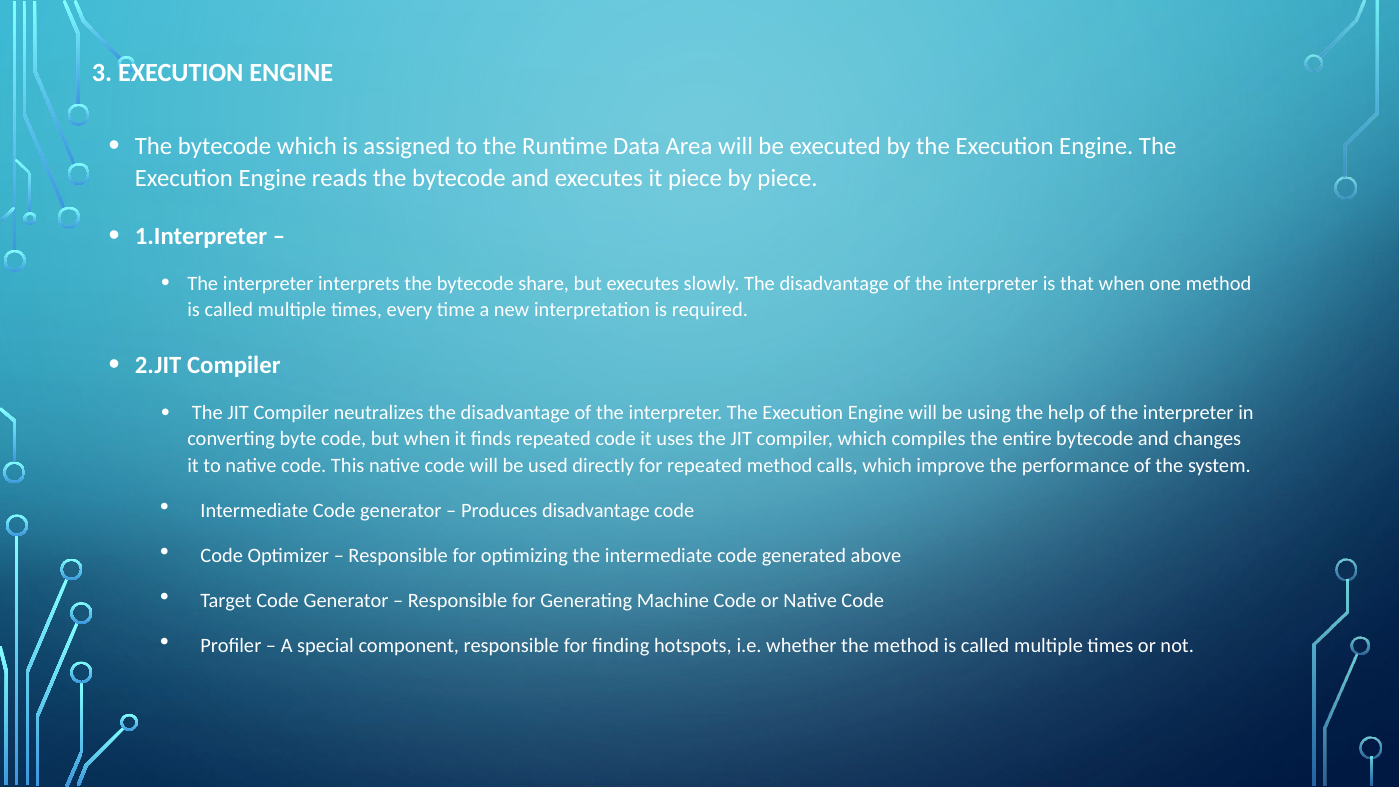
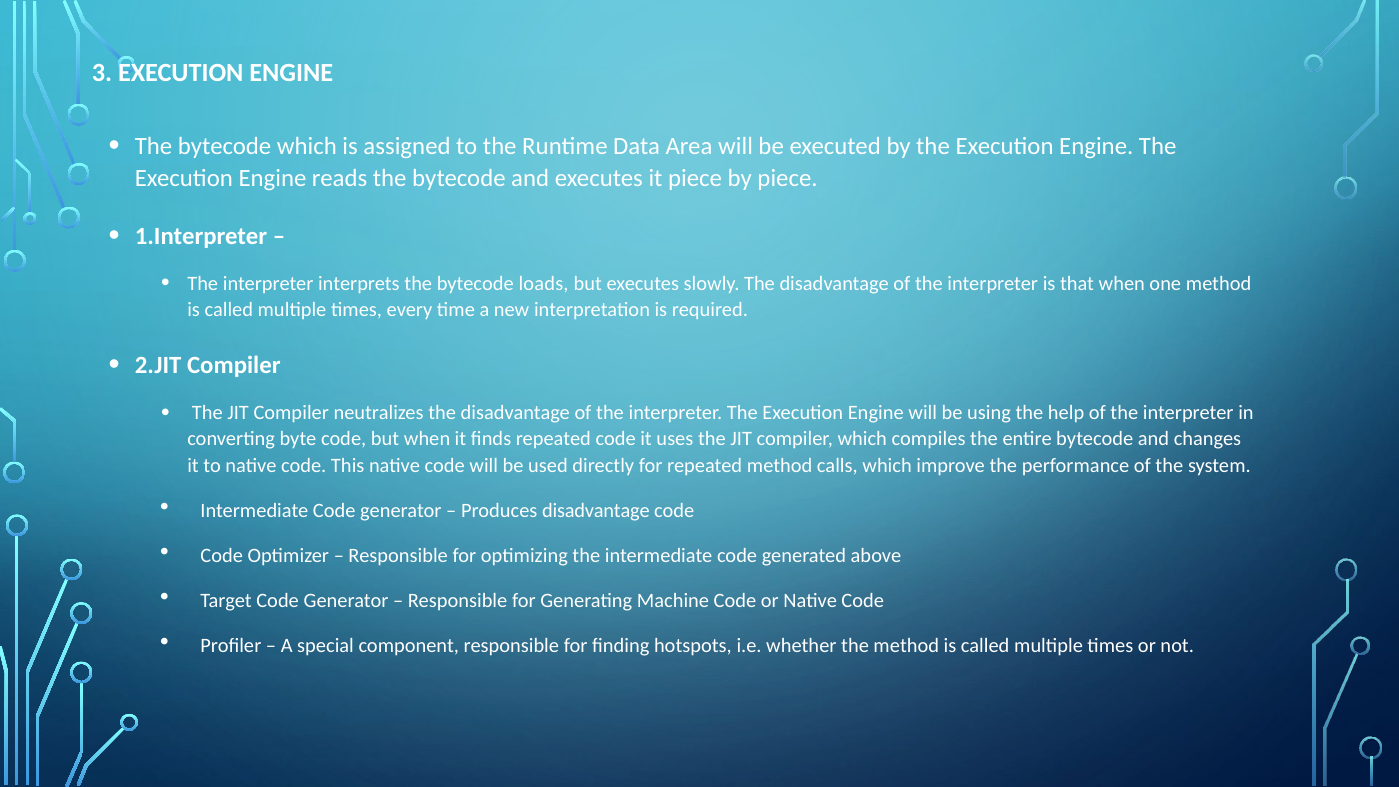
share: share -> loads
